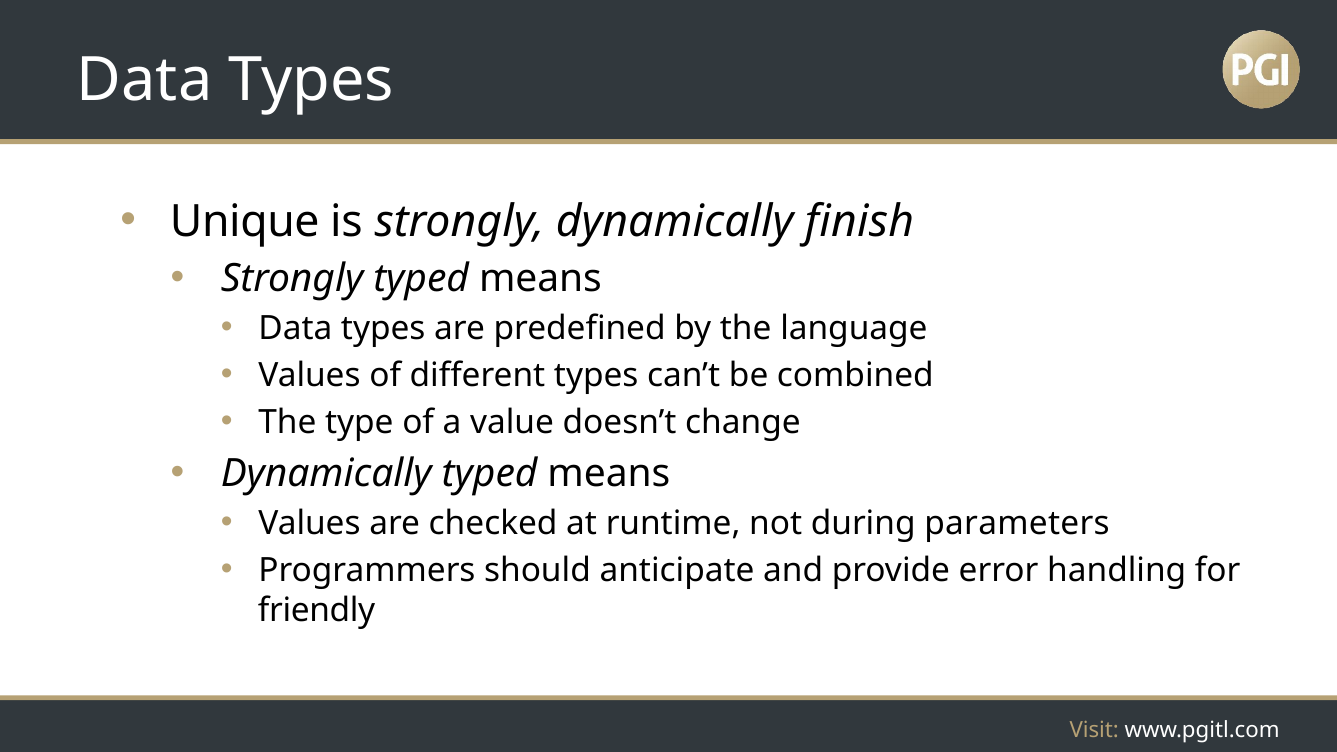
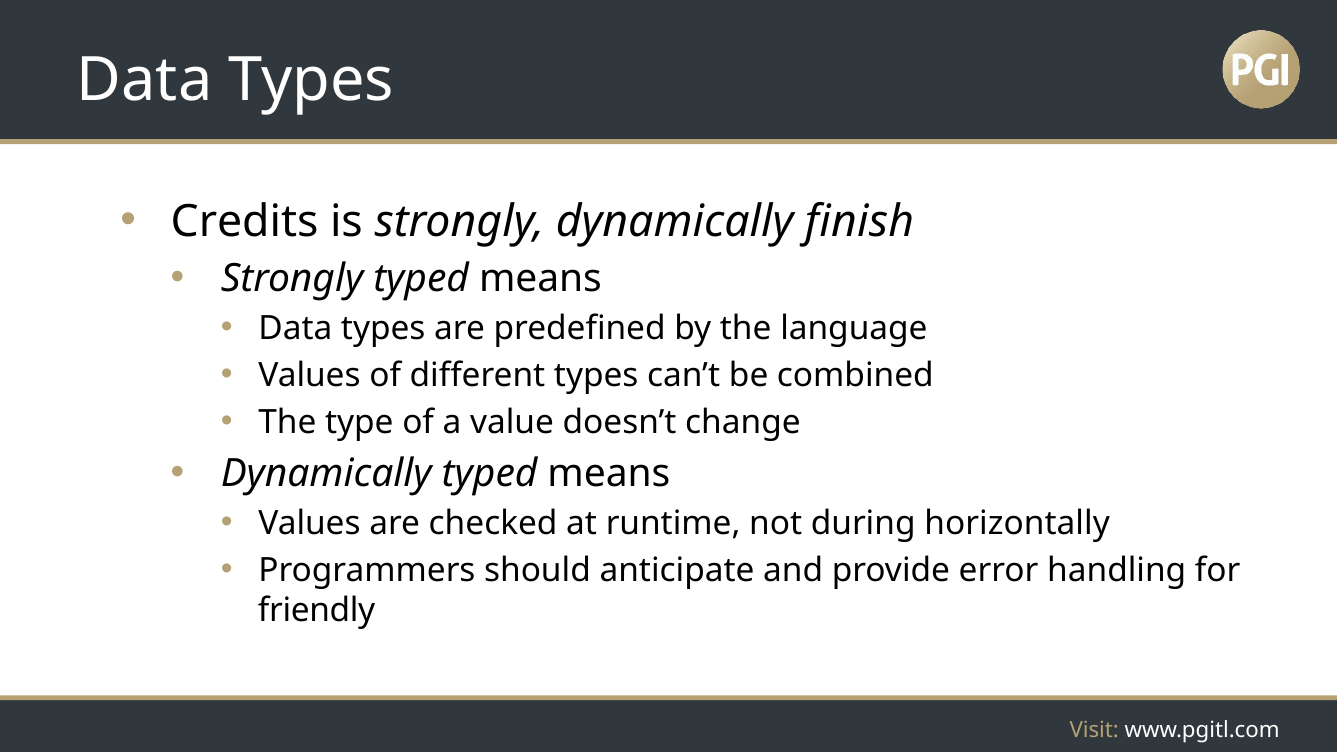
Unique: Unique -> Credits
parameters: parameters -> horizontally
